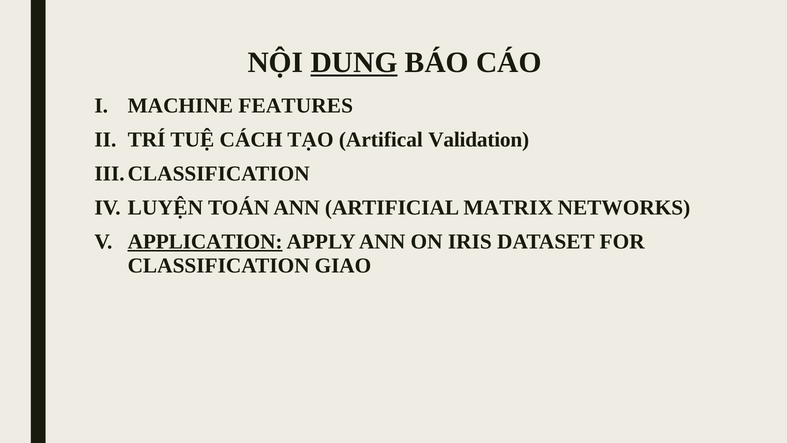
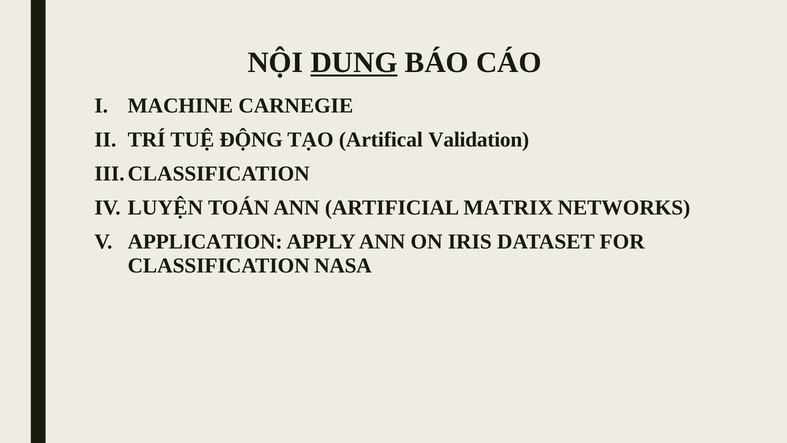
FEATURES: FEATURES -> CARNEGIE
CÁCH: CÁCH -> ĐỘNG
APPLICATION underline: present -> none
GIAO: GIAO -> NASA
